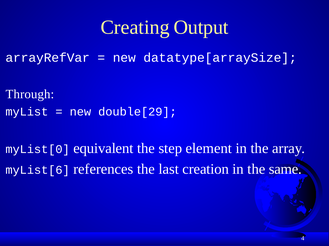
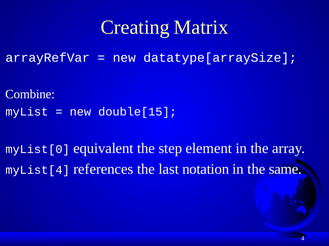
Output: Output -> Matrix
Through: Through -> Combine
double[29: double[29 -> double[15
myList[6: myList[6 -> myList[4
creation: creation -> notation
